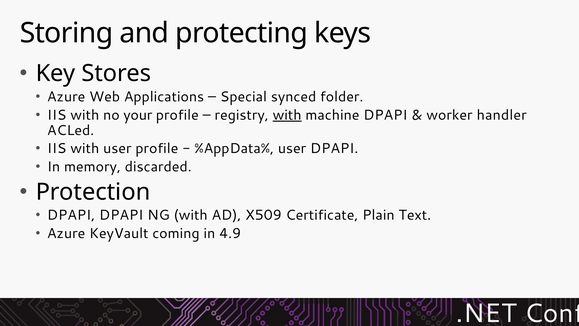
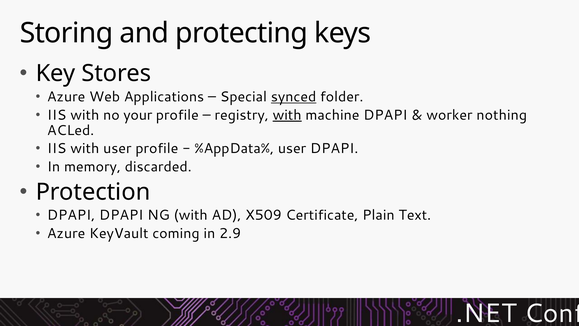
synced underline: none -> present
handler: handler -> nothing
4.9: 4.9 -> 2.9
